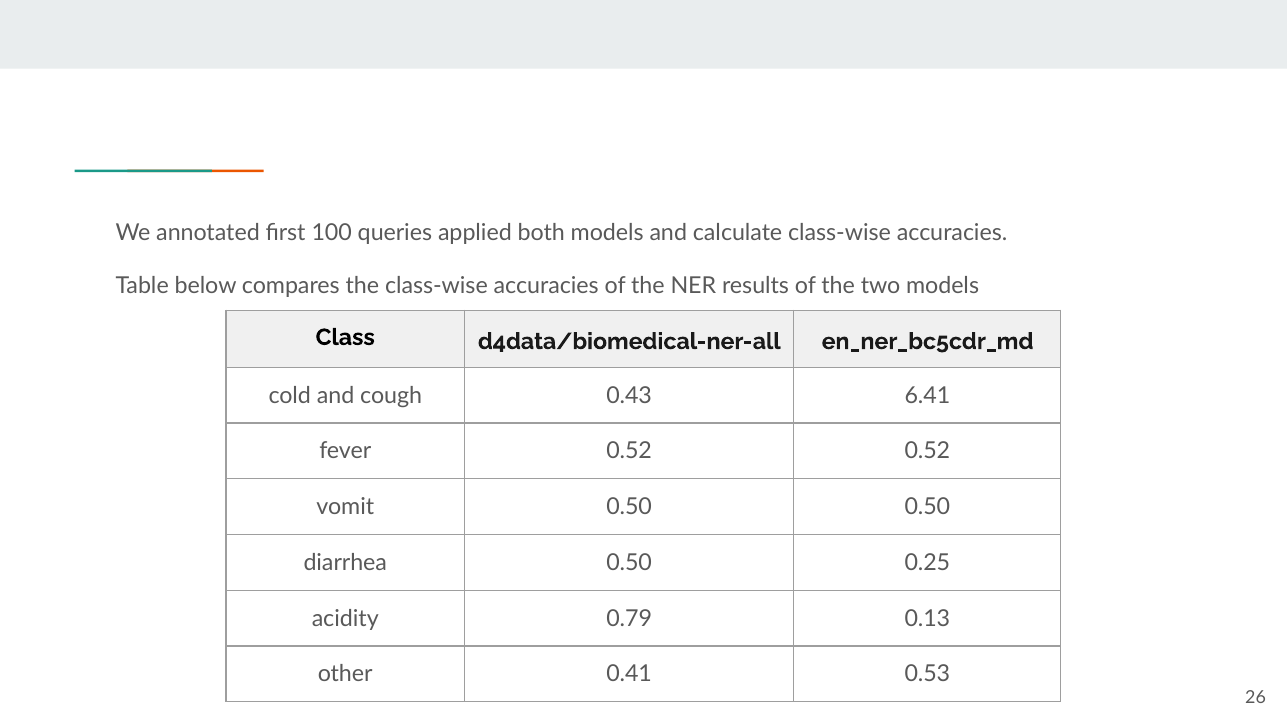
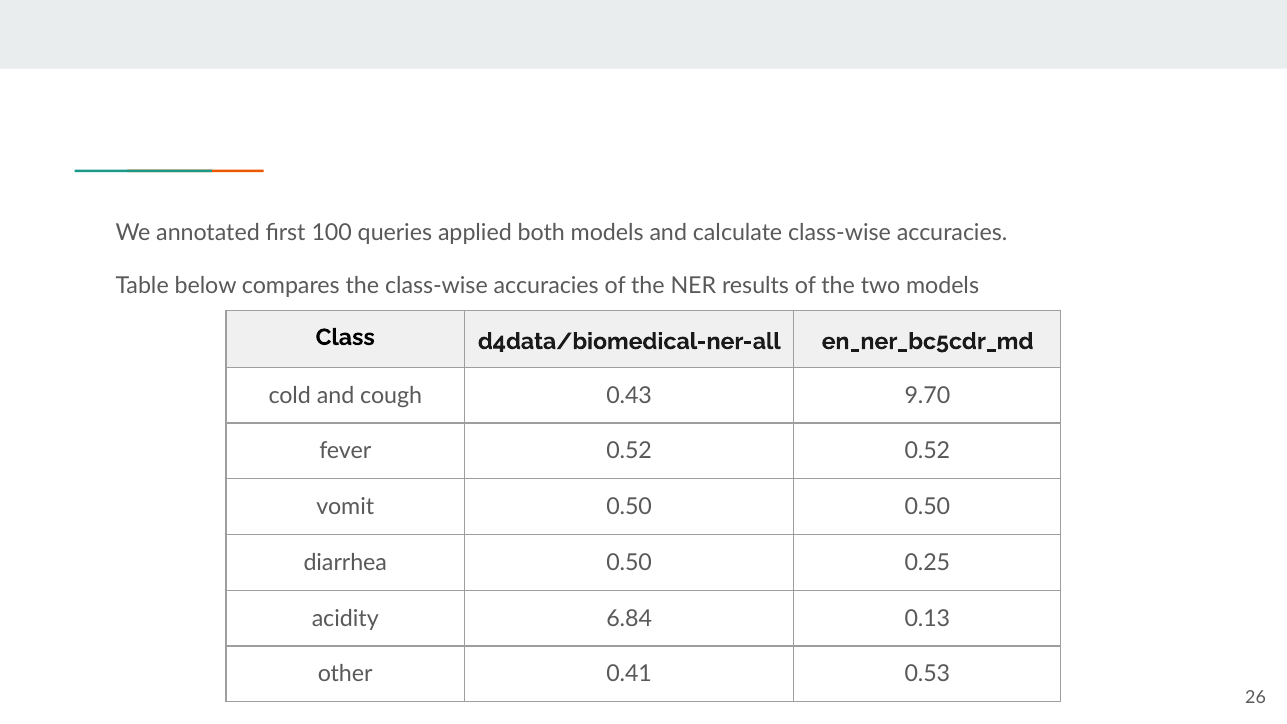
6.41: 6.41 -> 9.70
0.79: 0.79 -> 6.84
